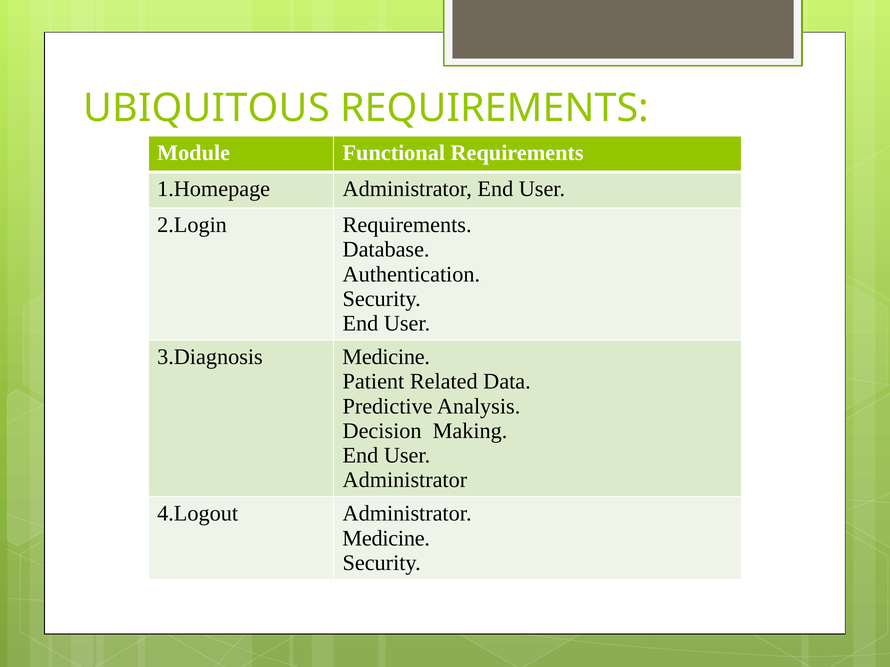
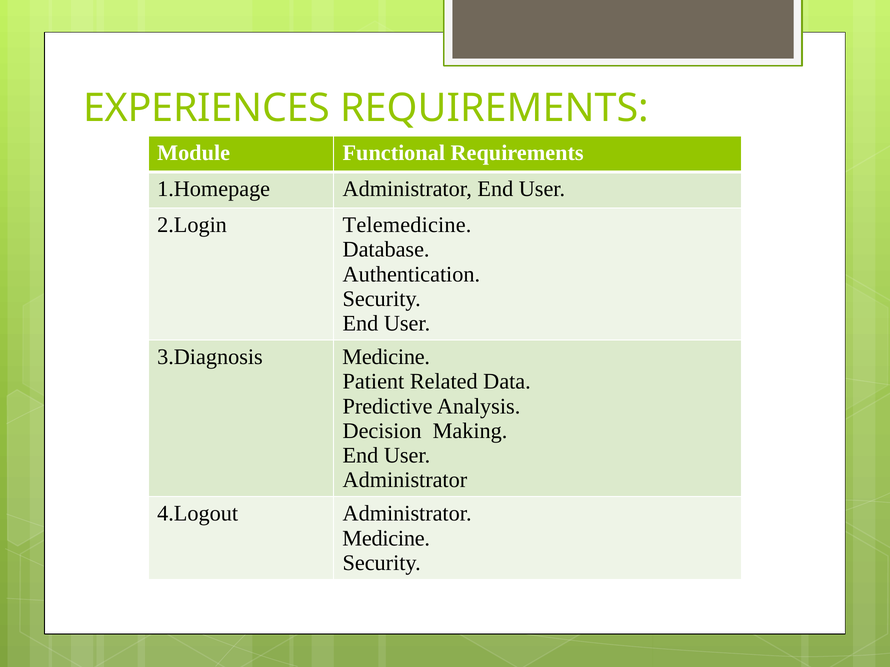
UBIQUITOUS: UBIQUITOUS -> EXPERIENCES
2.Login Requirements: Requirements -> Telemedicine
